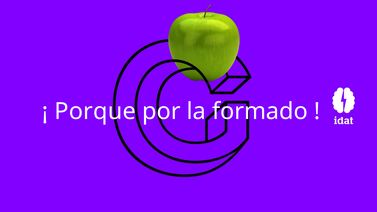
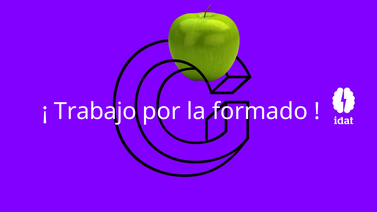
Porque: Porque -> Trabajo
